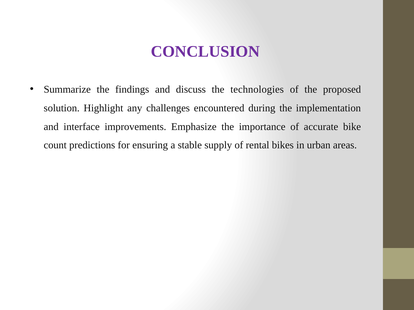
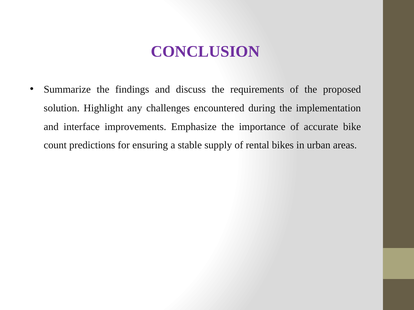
technologies: technologies -> requirements
